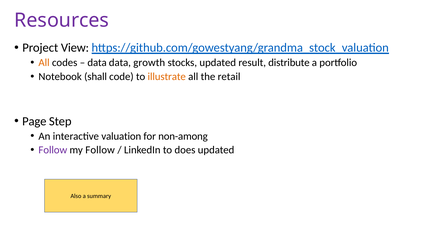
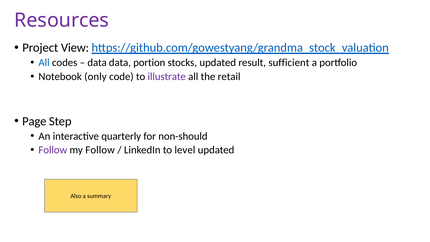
All at (44, 63) colour: orange -> blue
growth: growth -> portion
distribute: distribute -> sufficient
shall: shall -> only
illustrate colour: orange -> purple
valuation: valuation -> quarterly
non-among: non-among -> non-should
does: does -> level
